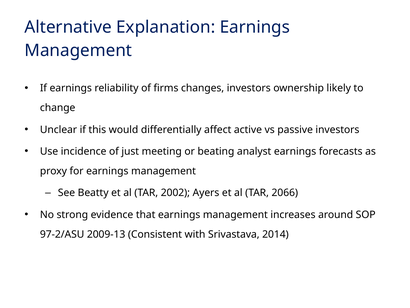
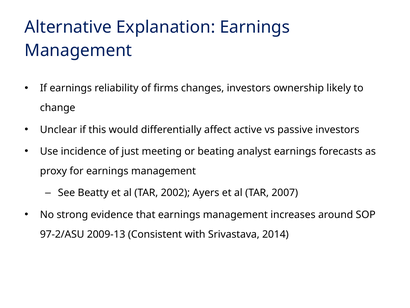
2066: 2066 -> 2007
